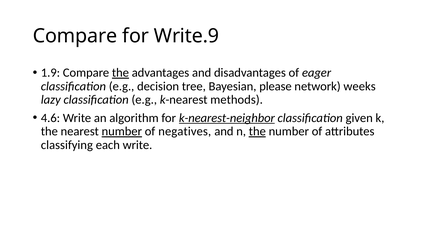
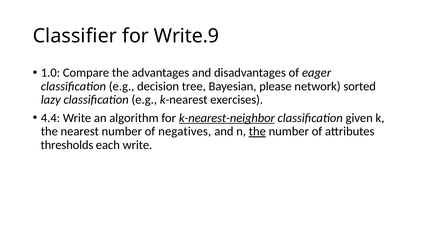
Compare at (75, 36): Compare -> Classifier
1.9: 1.9 -> 1.0
the at (120, 73) underline: present -> none
weeks: weeks -> sorted
methods: methods -> exercises
4.6: 4.6 -> 4.4
number at (122, 131) underline: present -> none
classifying: classifying -> thresholds
